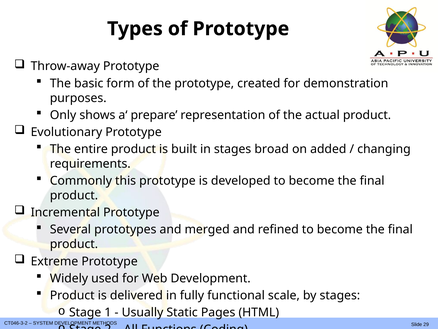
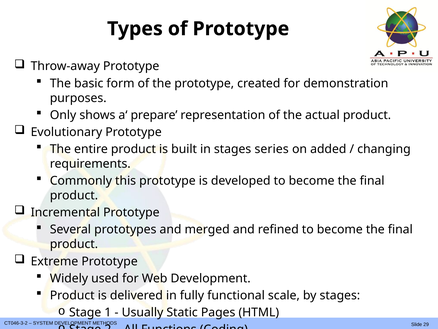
broad: broad -> series
